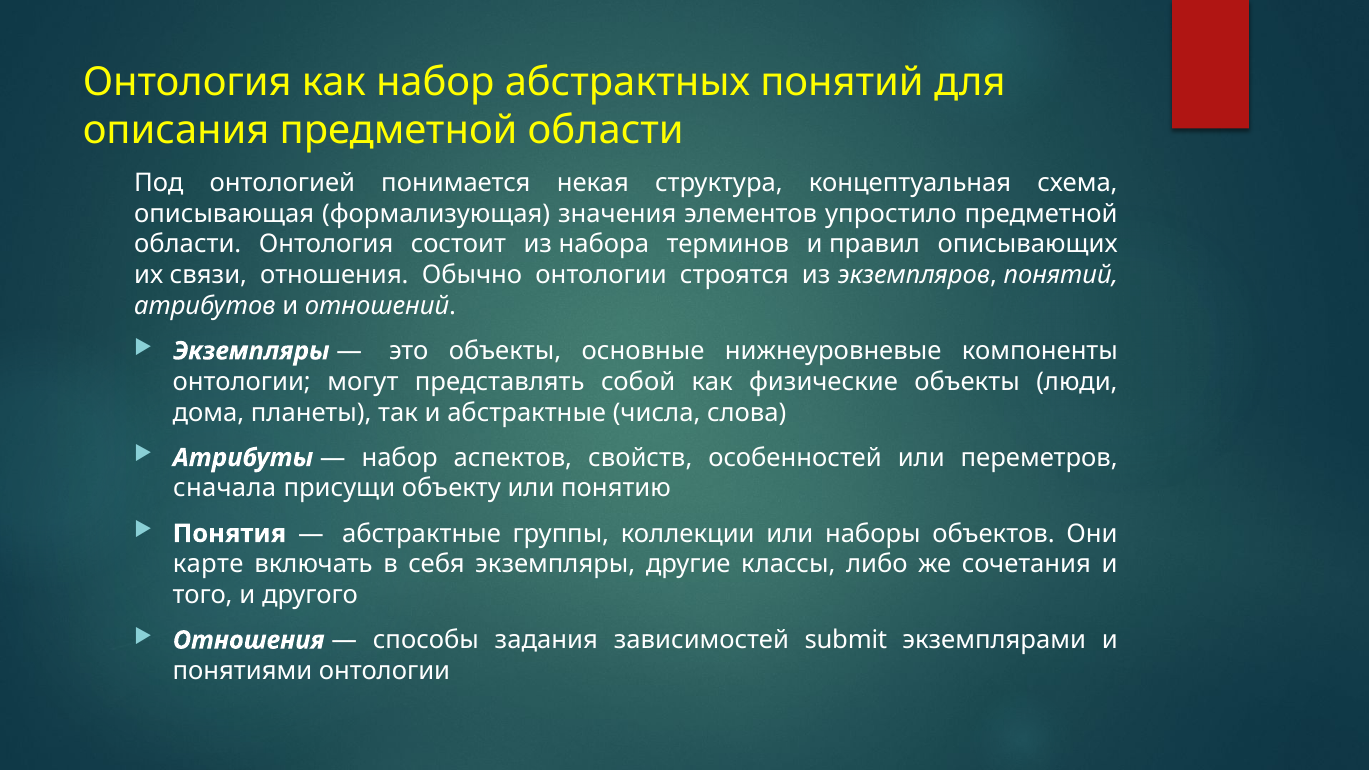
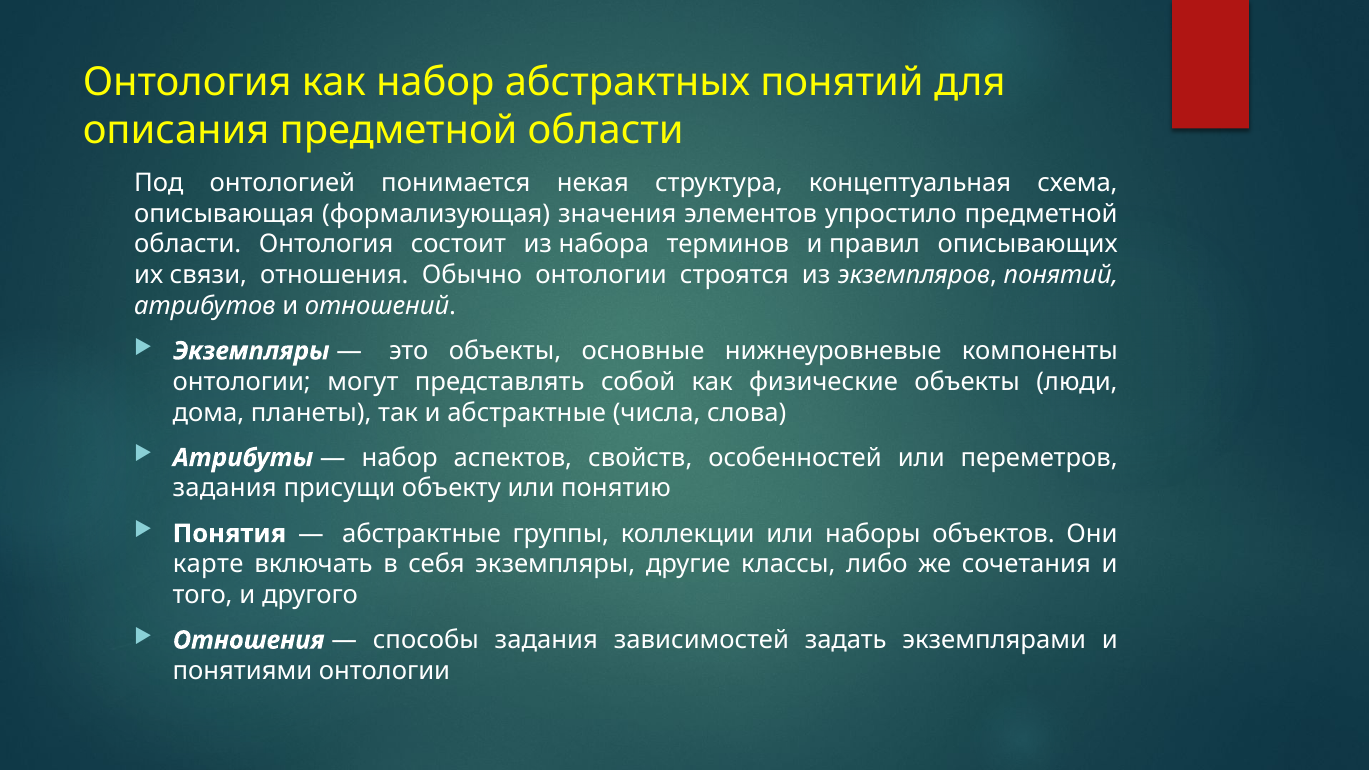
сначала at (225, 489): сначала -> задания
submit: submit -> задать
